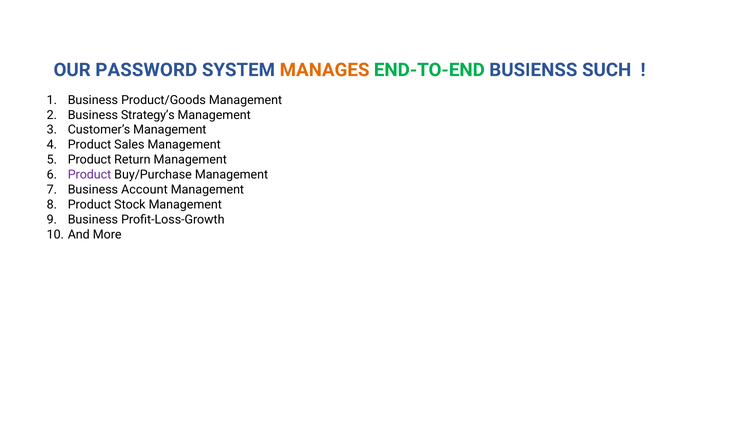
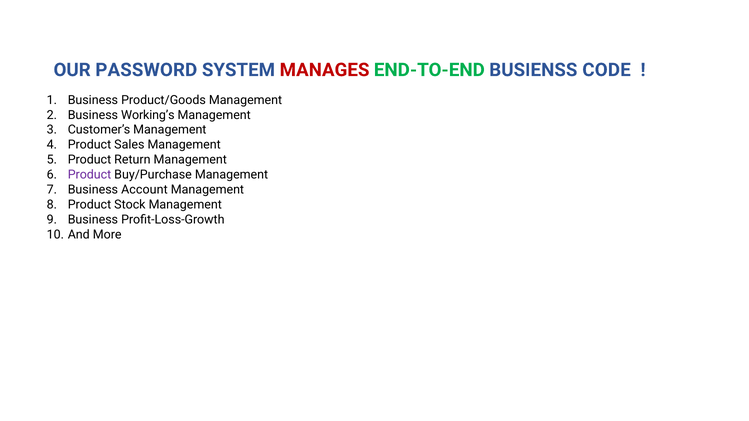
MANAGES colour: orange -> red
SUCH: SUCH -> CODE
Strategy’s: Strategy’s -> Working’s
